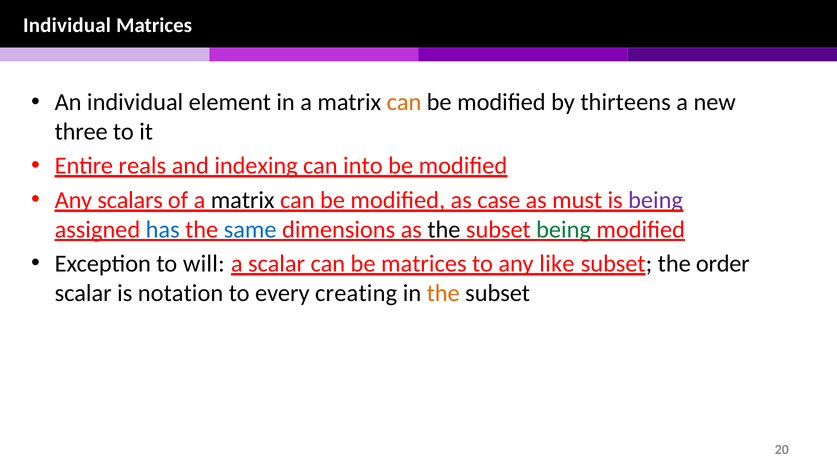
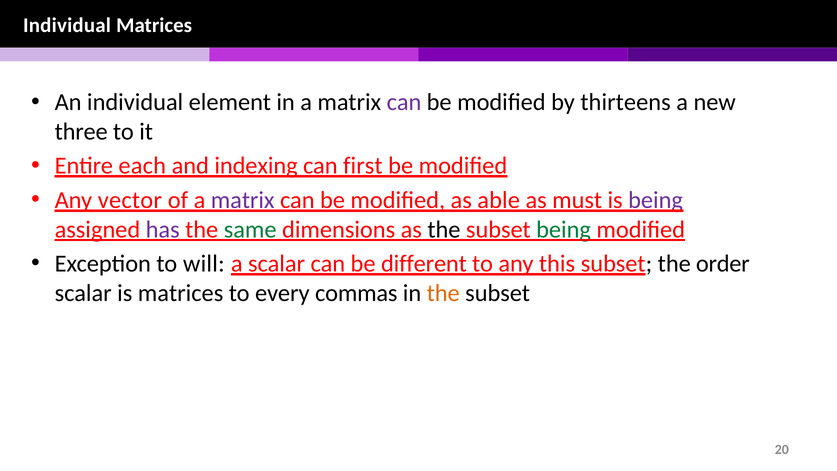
can at (404, 102) colour: orange -> purple
reals: reals -> each
into: into -> first
scalars: scalars -> vector
matrix at (243, 200) colour: black -> purple
case: case -> able
has colour: blue -> purple
same colour: blue -> green
be matrices: matrices -> different
like: like -> this
is notation: notation -> matrices
creating: creating -> commas
